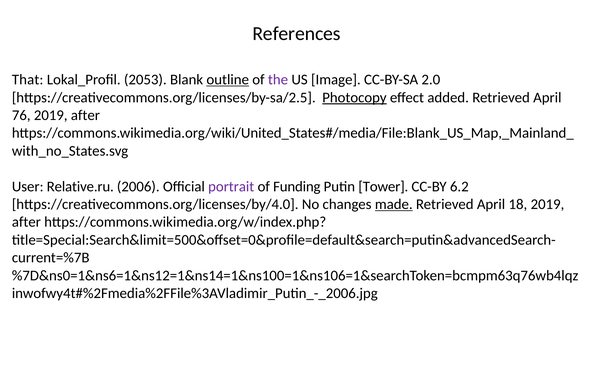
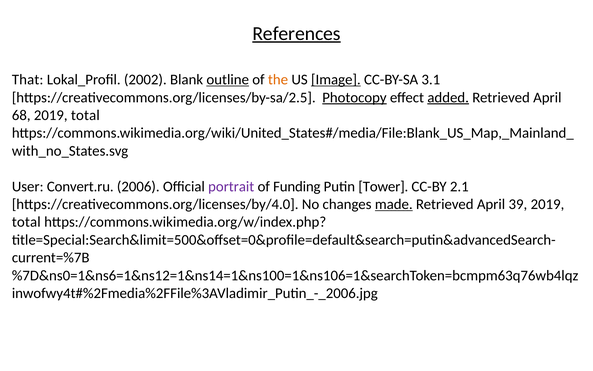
References underline: none -> present
2053: 2053 -> 2002
the colour: purple -> orange
Image underline: none -> present
2.0: 2.0 -> 3.1
added underline: none -> present
76: 76 -> 68
after at (85, 115): after -> total
Relative.ru: Relative.ru -> Convert.ru
6.2: 6.2 -> 2.1
18: 18 -> 39
after at (26, 222): after -> total
